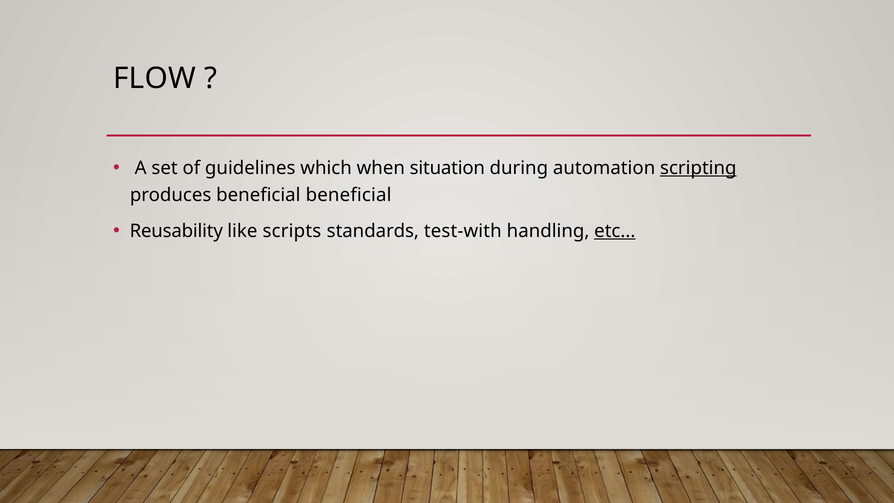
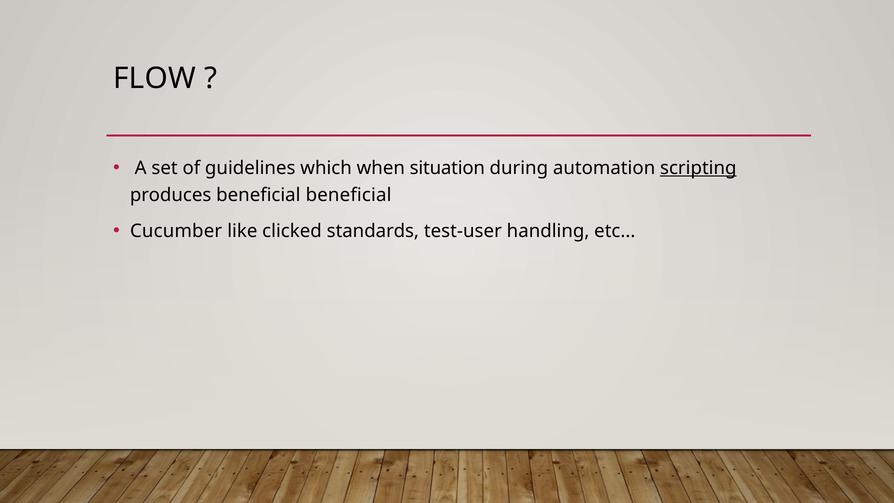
Reusability: Reusability -> Cucumber
scripts: scripts -> clicked
test-with: test-with -> test-user
etc underline: present -> none
